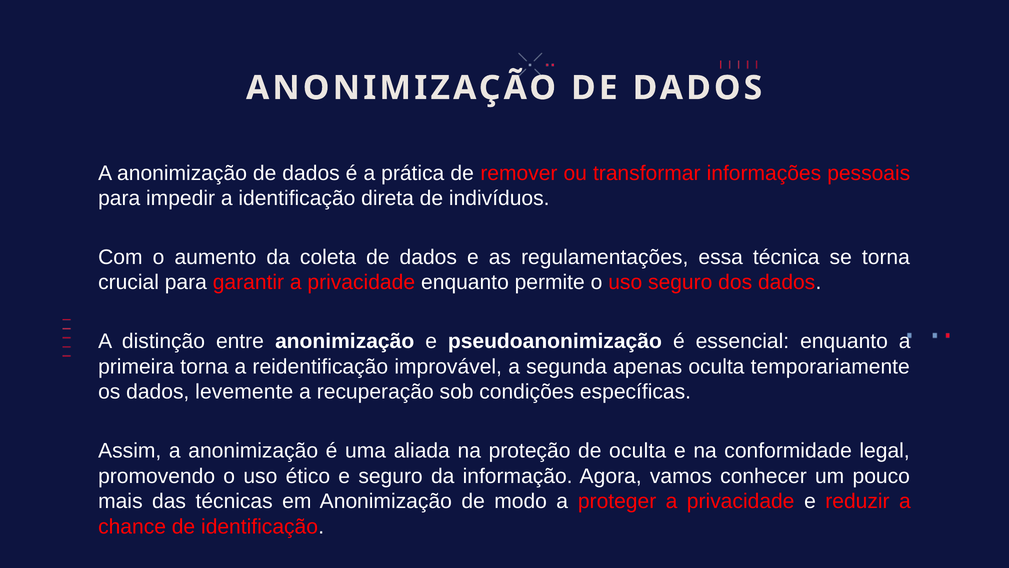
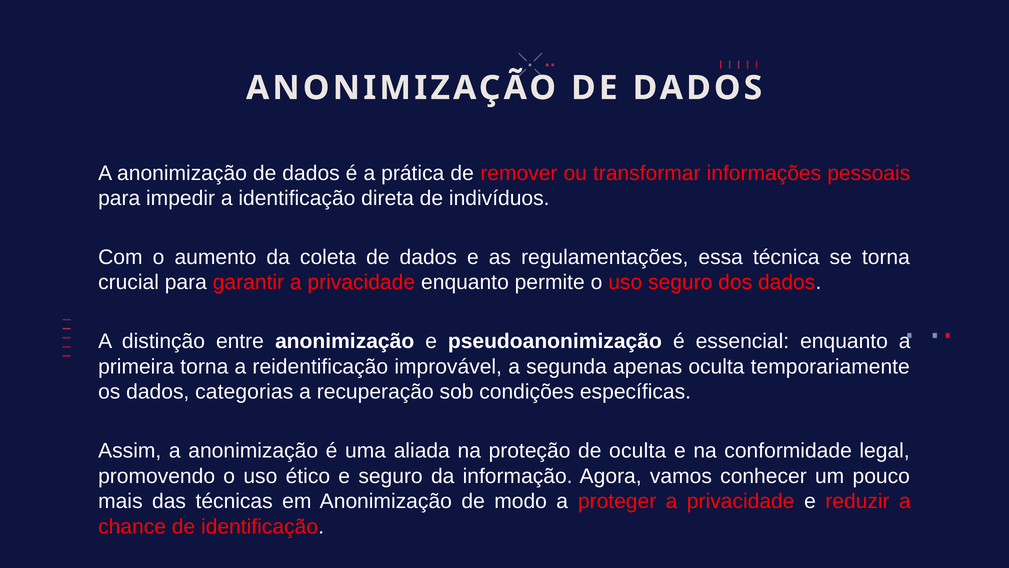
levemente: levemente -> categorias
